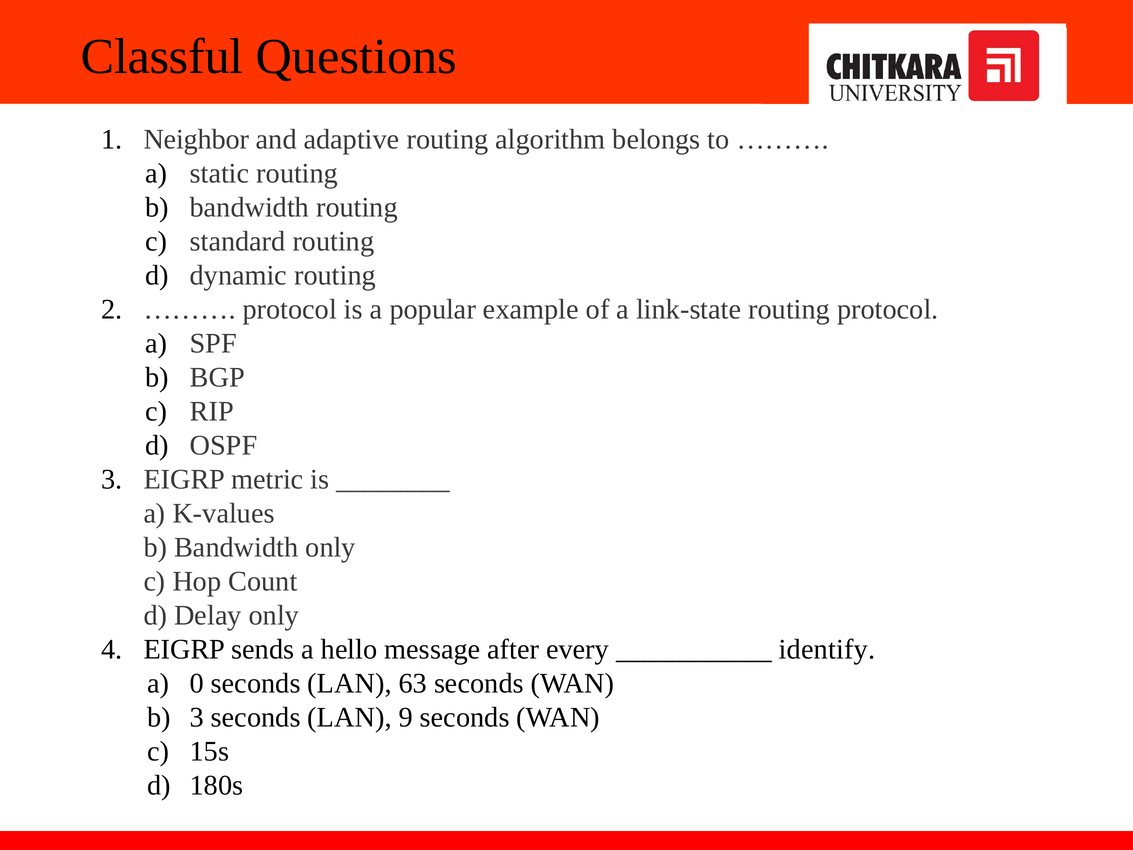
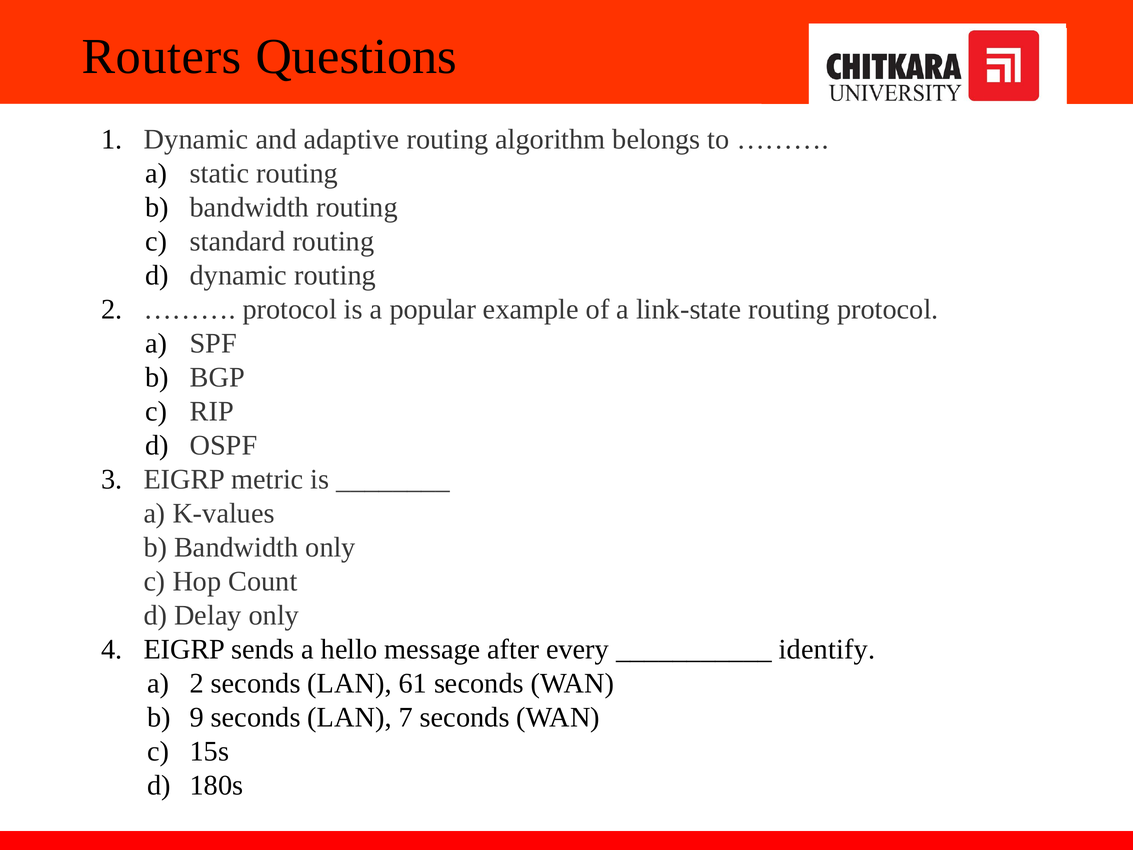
Classful: Classful -> Routers
Neighbor at (196, 139): Neighbor -> Dynamic
a 0: 0 -> 2
63: 63 -> 61
b 3: 3 -> 9
9: 9 -> 7
